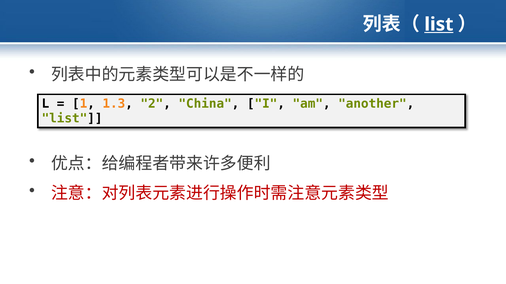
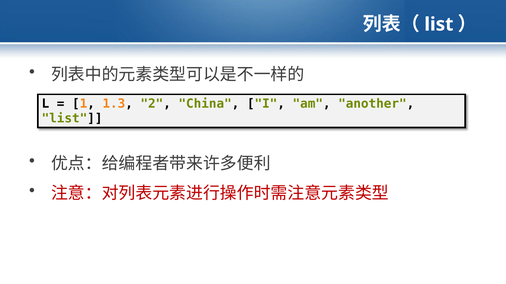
list at (439, 24) underline: present -> none
